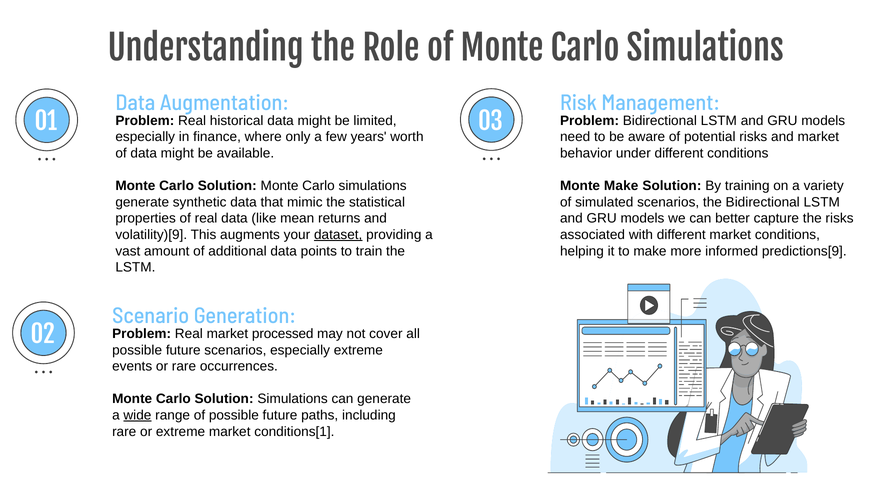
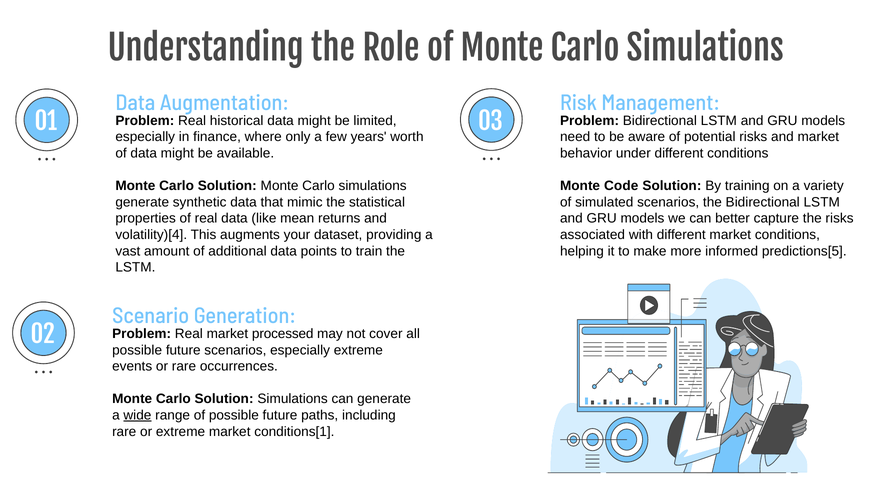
Monte Make: Make -> Code
volatility)[9: volatility)[9 -> volatility)[4
dataset underline: present -> none
predictions[9: predictions[9 -> predictions[5
